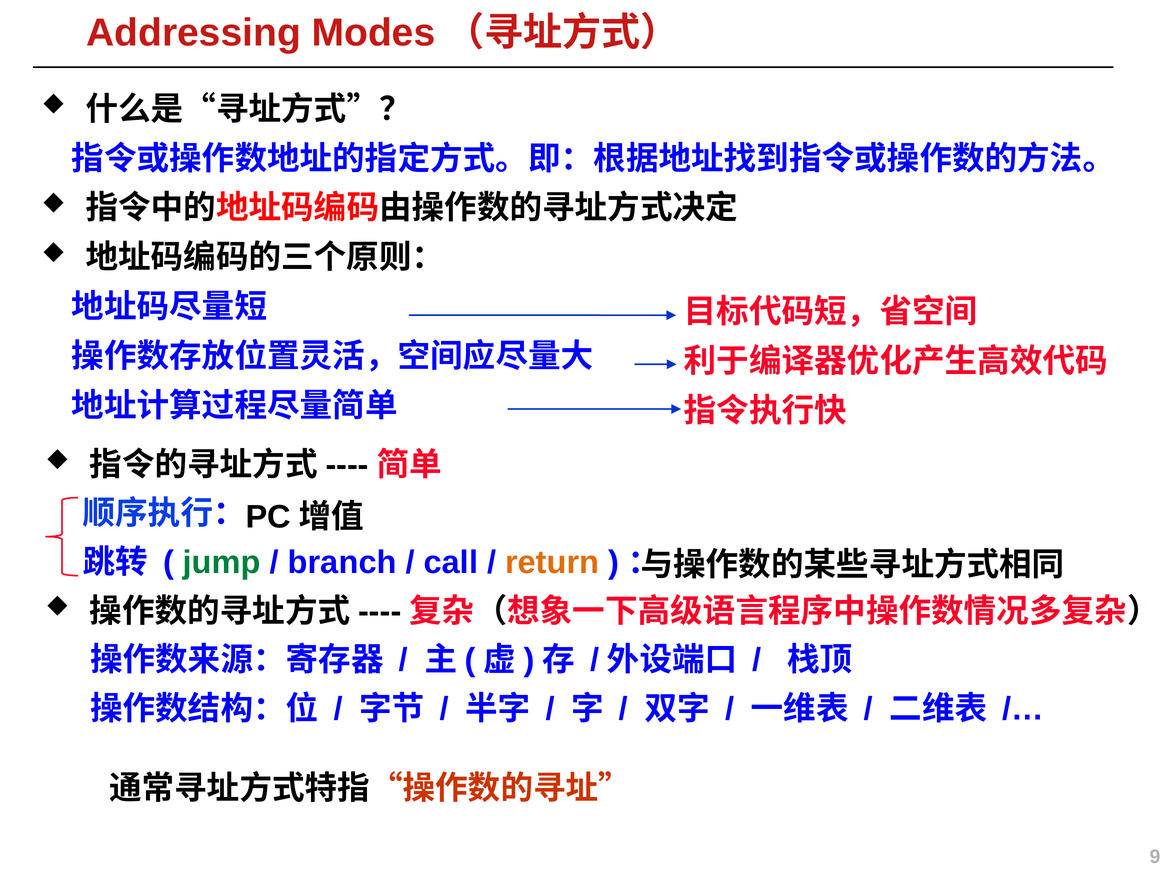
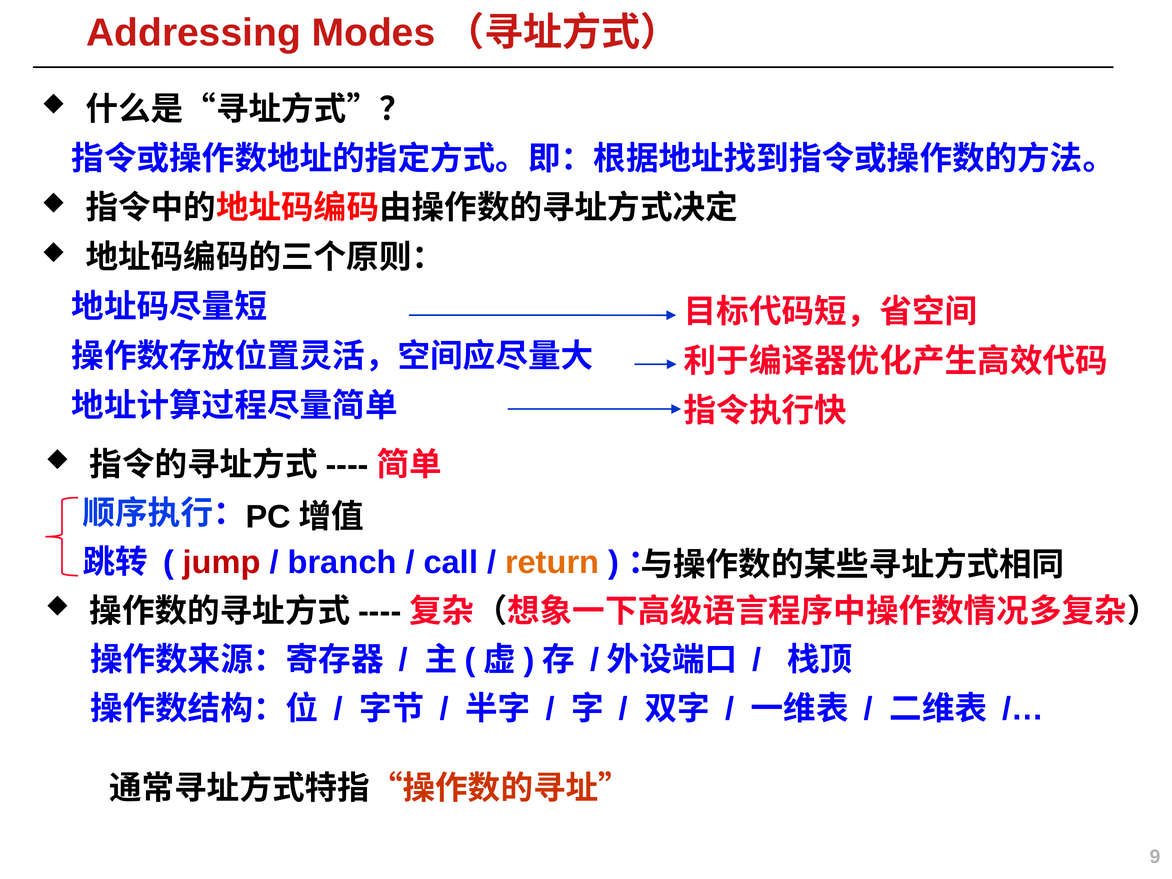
jump colour: green -> red
